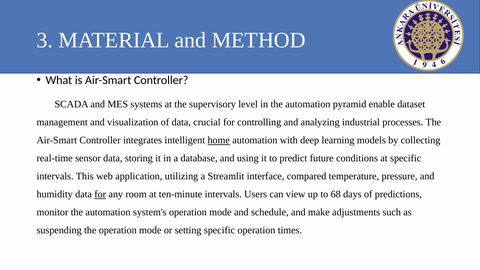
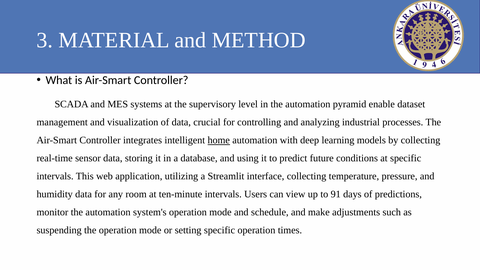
interface compared: compared -> collecting
for at (100, 194) underline: present -> none
68: 68 -> 91
